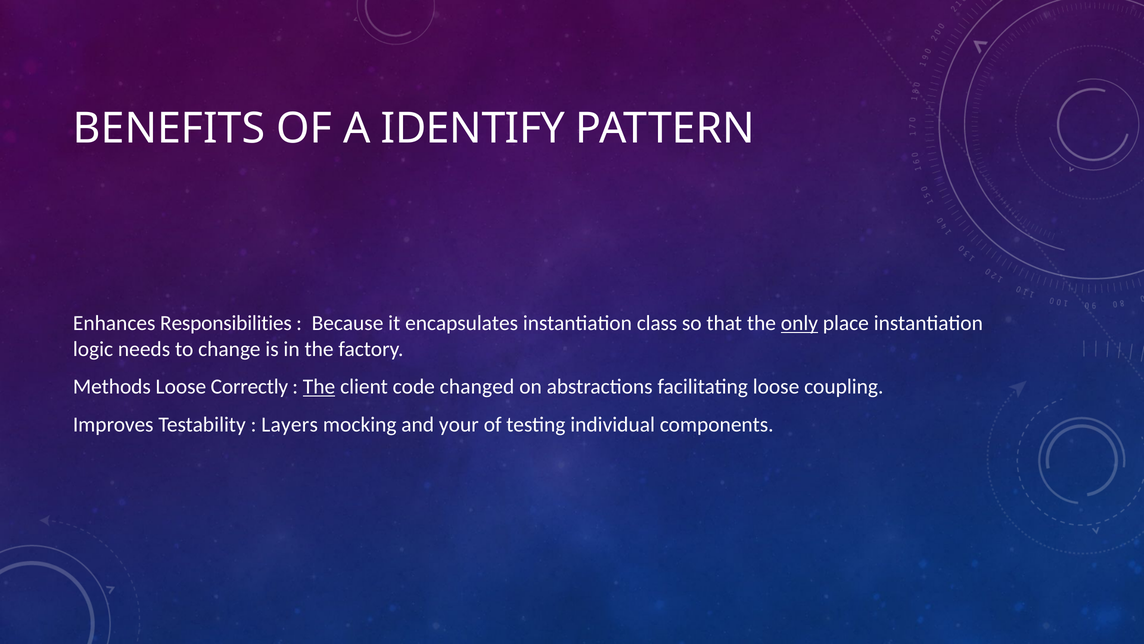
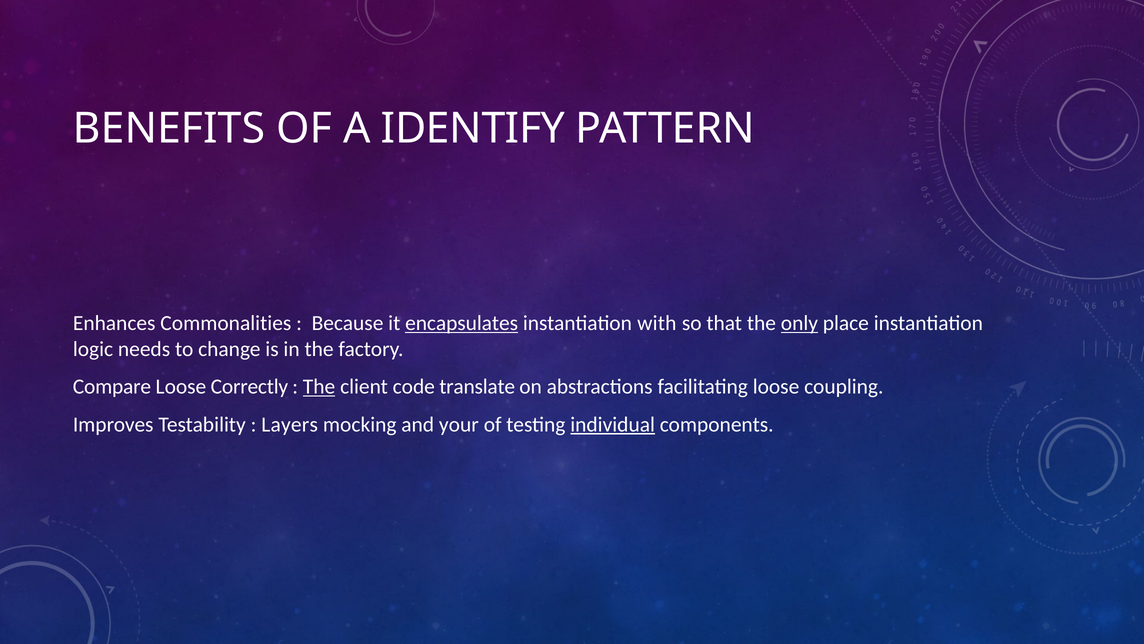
Responsibilities: Responsibilities -> Commonalities
encapsulates underline: none -> present
class: class -> with
Methods: Methods -> Compare
changed: changed -> translate
individual underline: none -> present
